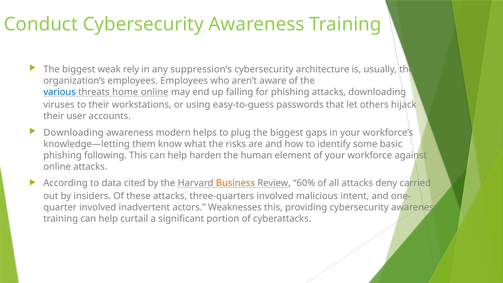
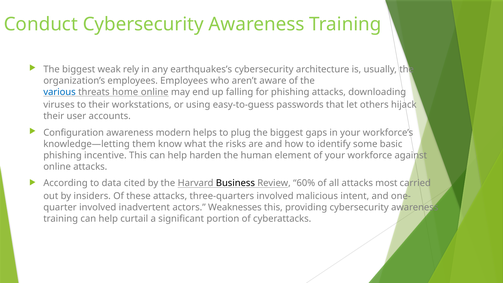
suppression’s: suppression’s -> earthquakes’s
Downloading at (74, 133): Downloading -> Configuration
following: following -> incentive
Business colour: orange -> black
deny: deny -> most
